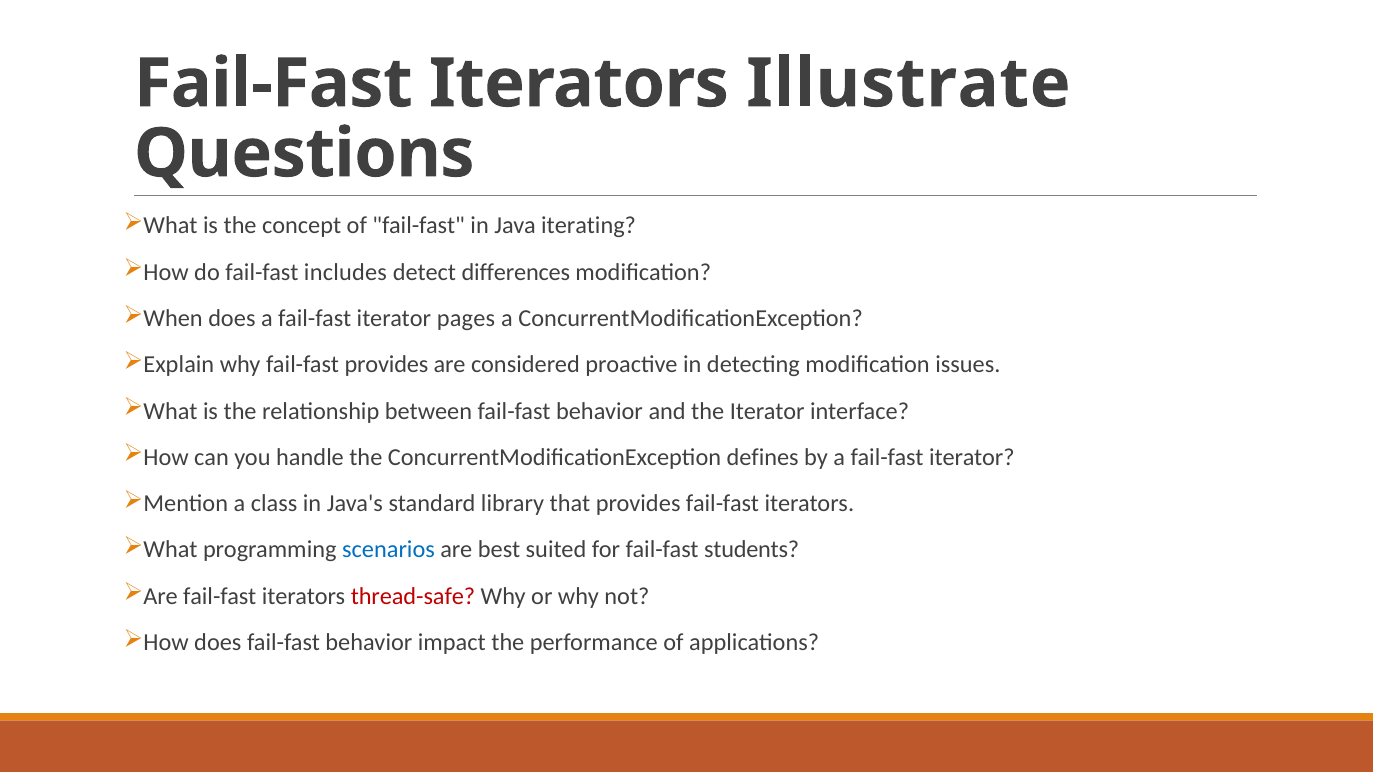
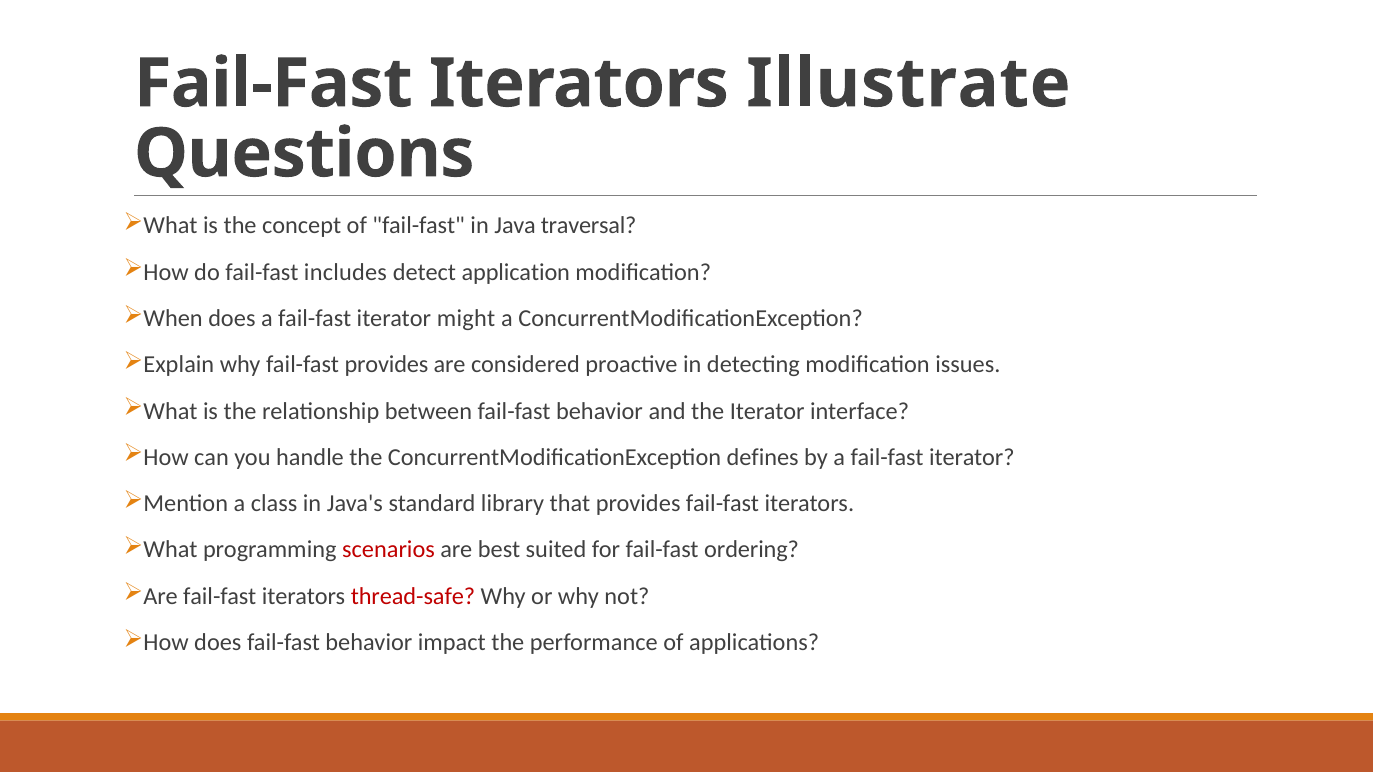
iterating: iterating -> traversal
differences: differences -> application
pages: pages -> might
scenarios colour: blue -> red
students: students -> ordering
